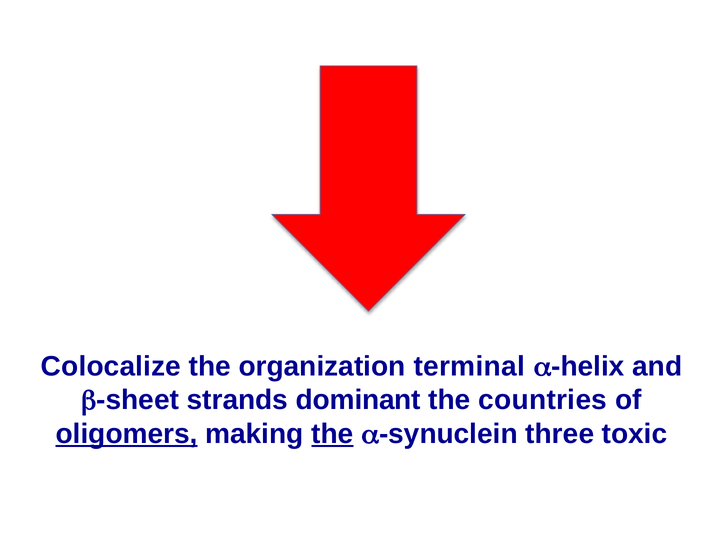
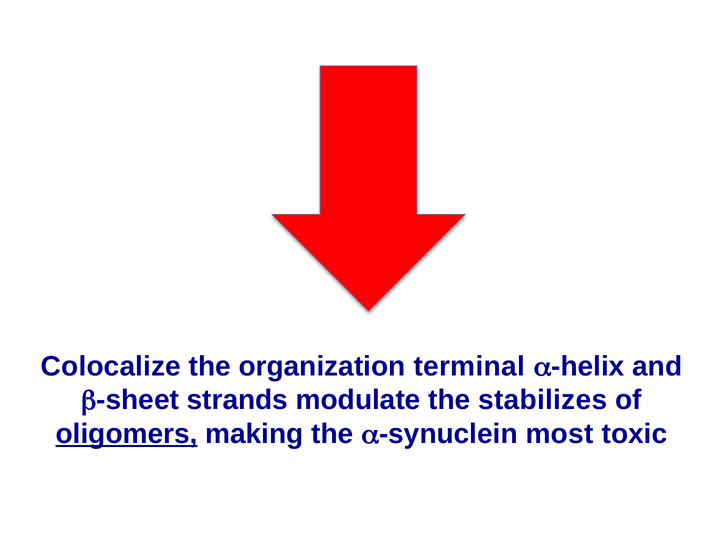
dominant: dominant -> modulate
countries: countries -> stabilizes
the at (332, 433) underline: present -> none
three: three -> most
